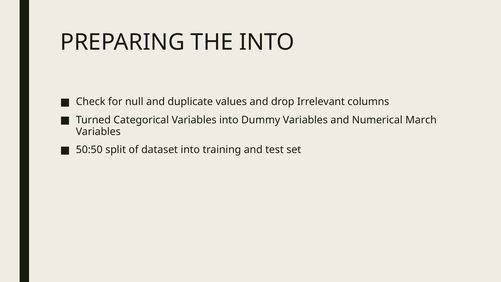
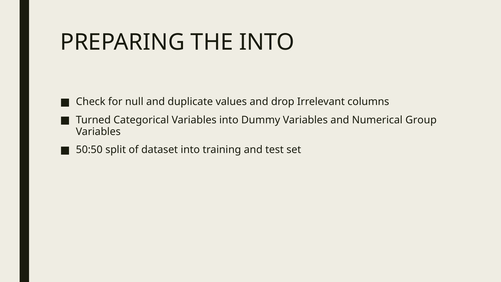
March: March -> Group
